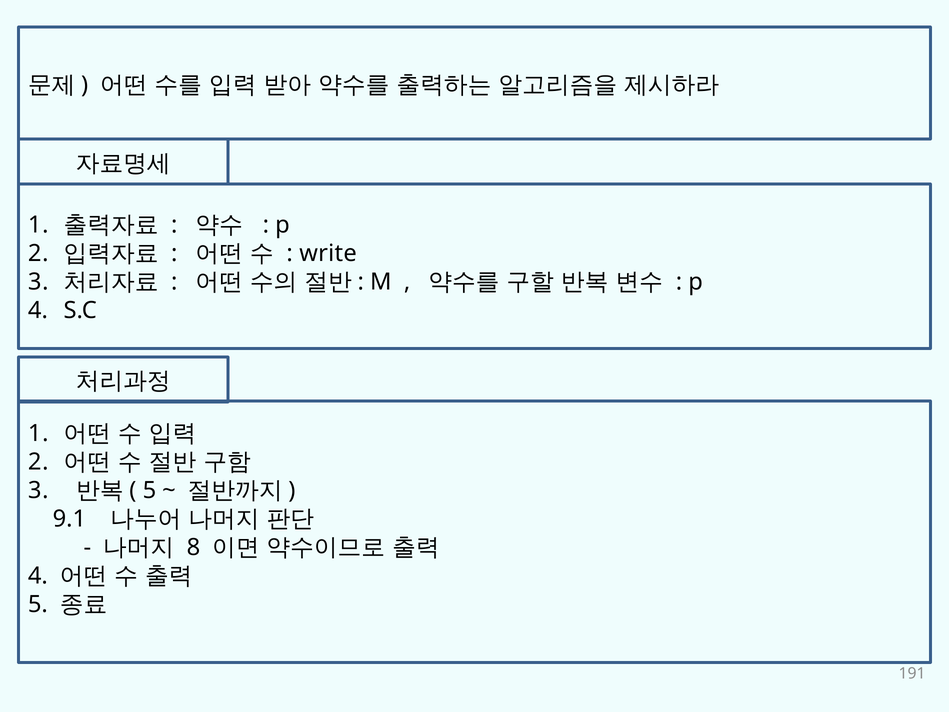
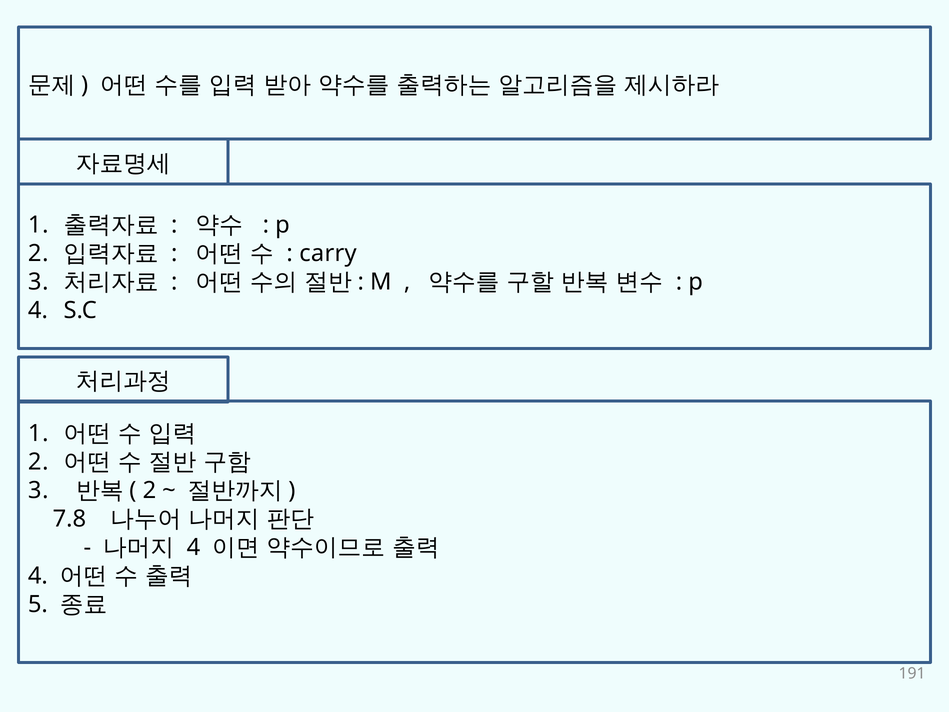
write: write -> carry
5 at (149, 490): 5 -> 2
9.1: 9.1 -> 7.8
8 at (194, 547): 8 -> 4
